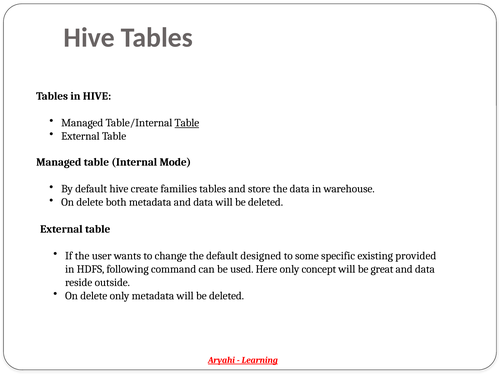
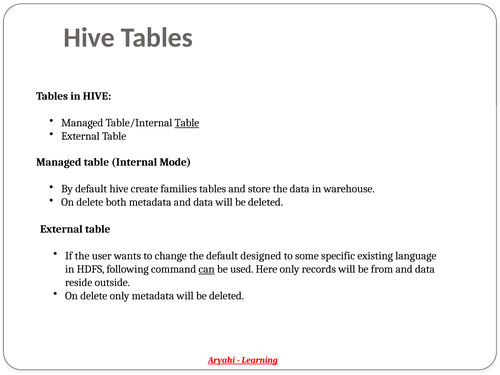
provided: provided -> language
can underline: none -> present
concept: concept -> records
great: great -> from
